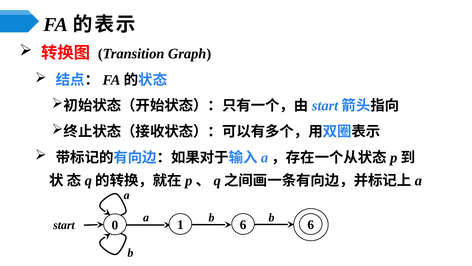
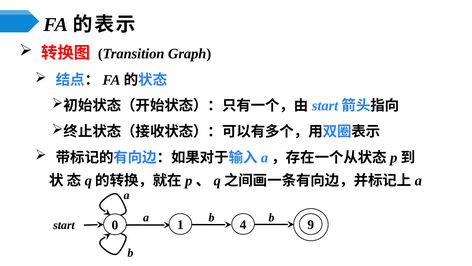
1 6: 6 -> 4
0 6: 6 -> 9
